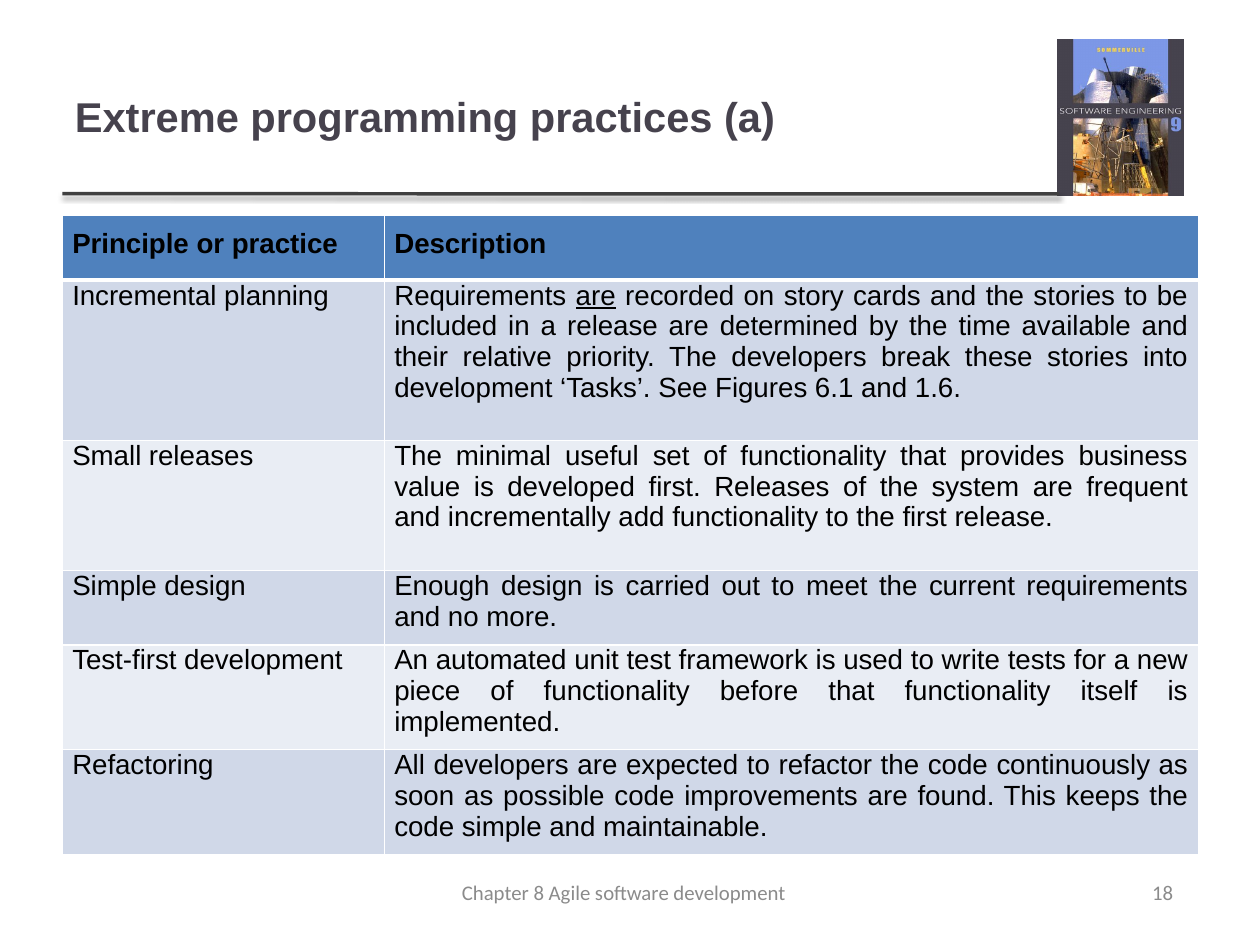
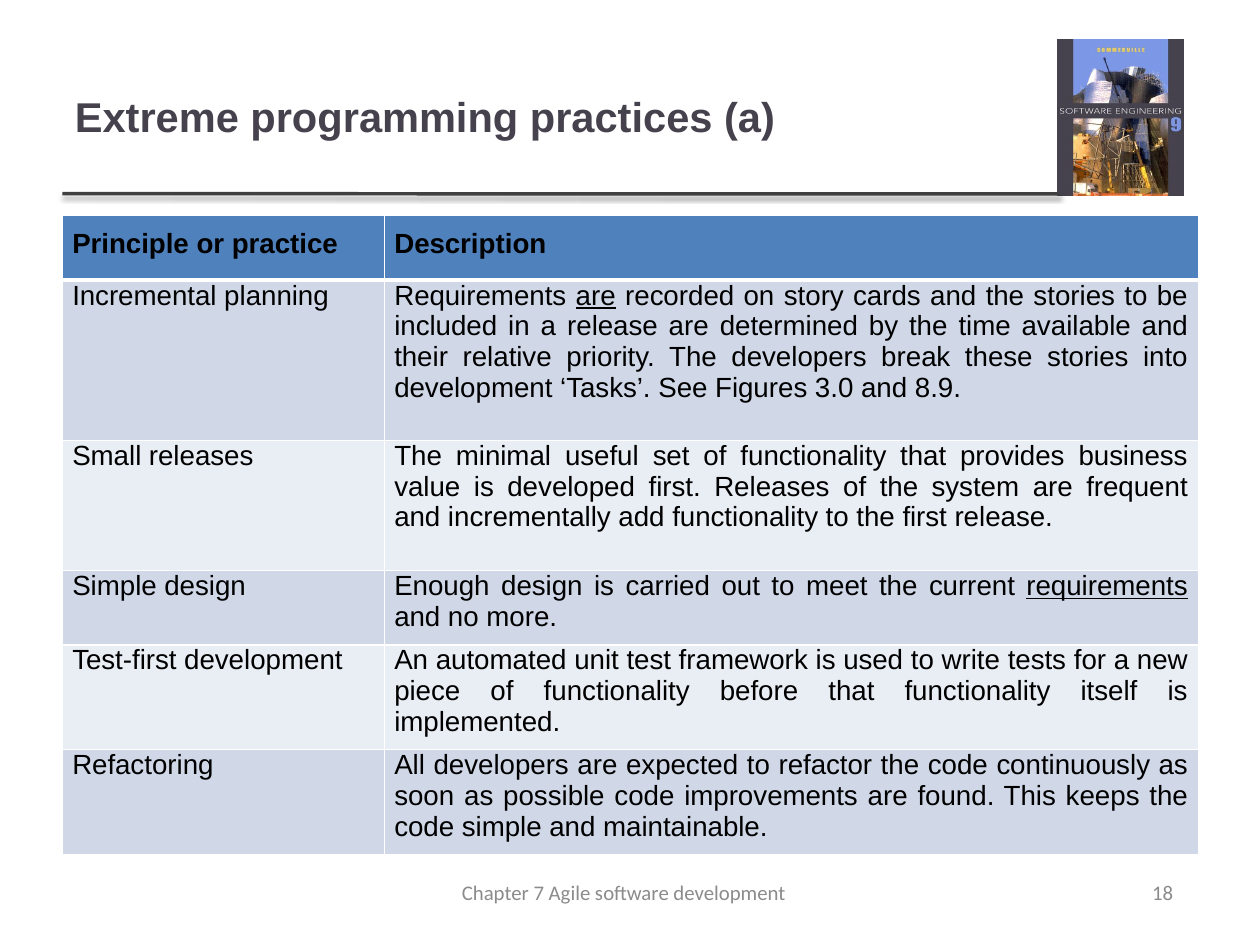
6.1: 6.1 -> 3.0
1.6: 1.6 -> 8.9
requirements at (1107, 586) underline: none -> present
8: 8 -> 7
